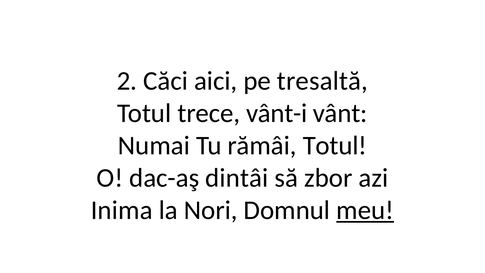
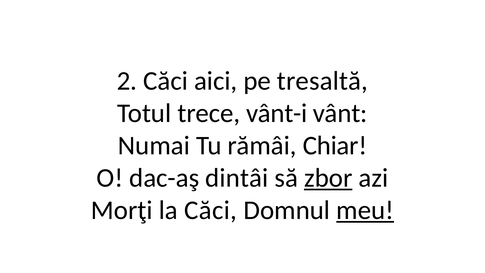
rămâi Totul: Totul -> Chiar
zbor underline: none -> present
Inima: Inima -> Morţi
la Nori: Nori -> Căci
